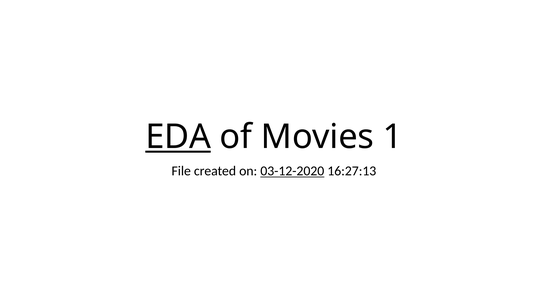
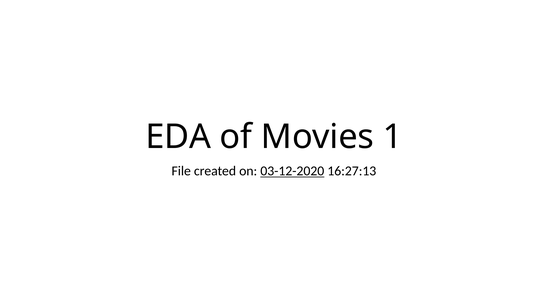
EDA underline: present -> none
